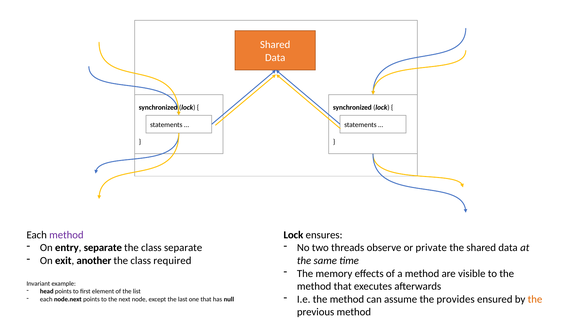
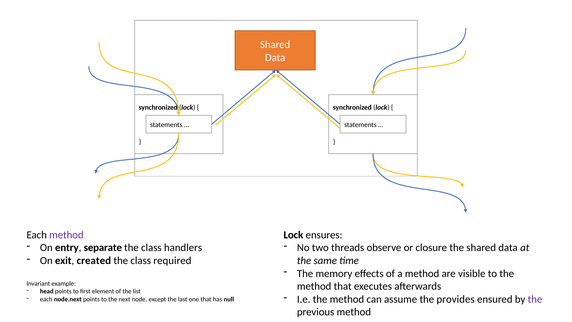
class separate: separate -> handlers
private: private -> closure
another: another -> created
the at (535, 299) colour: orange -> purple
